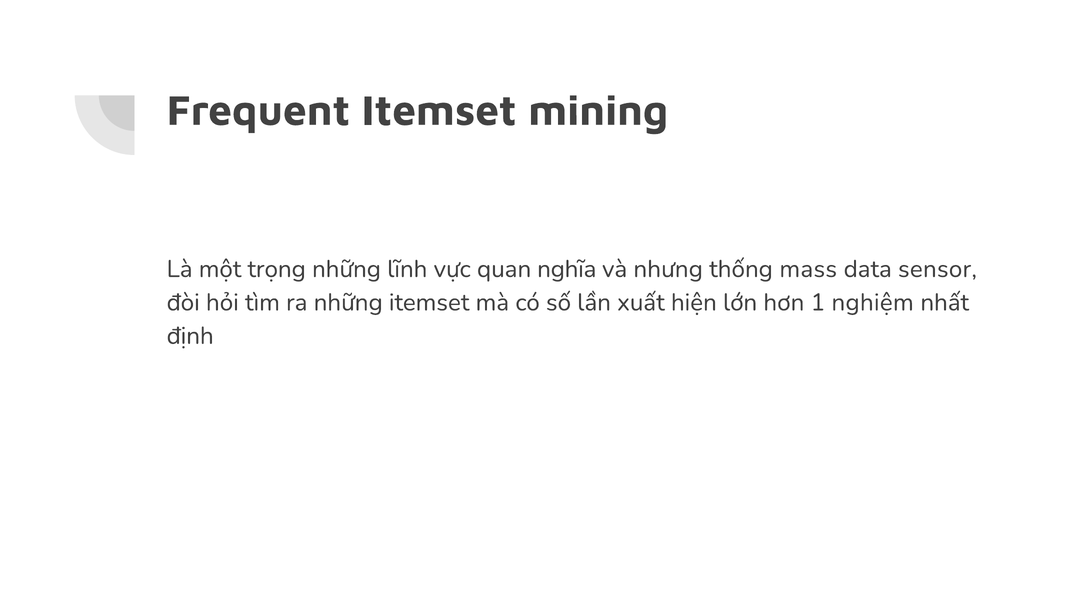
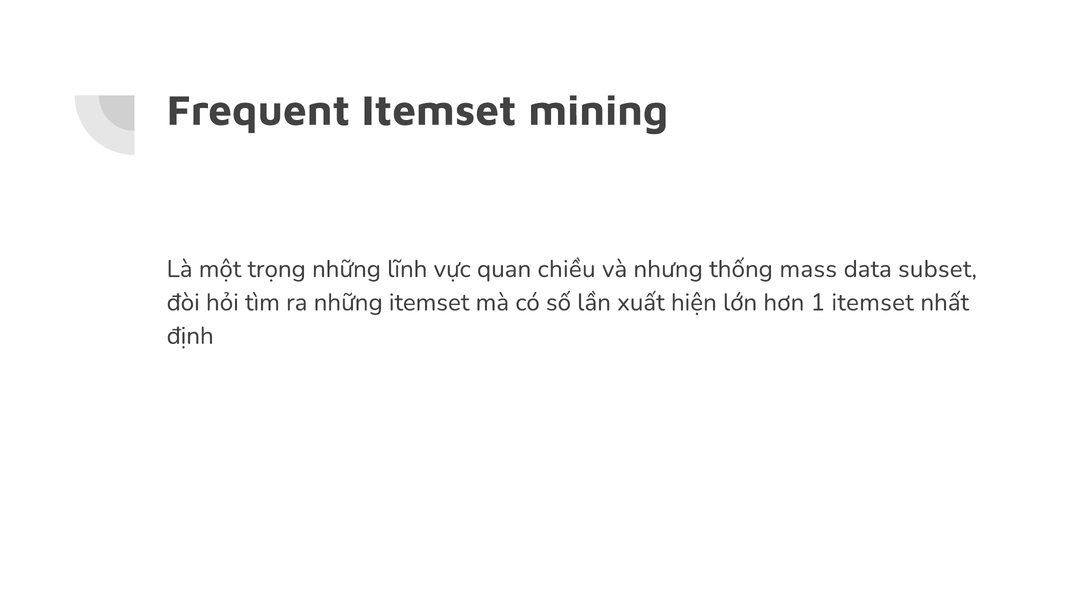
nghĩa: nghĩa -> chiều
sensor: sensor -> subset
1 nghiệm: nghiệm -> itemset
